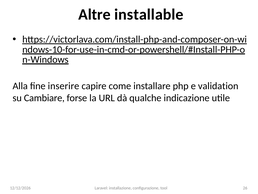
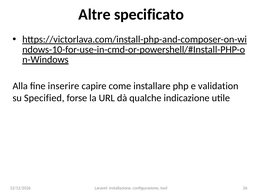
installable: installable -> specificato
Cambiare: Cambiare -> Specified
